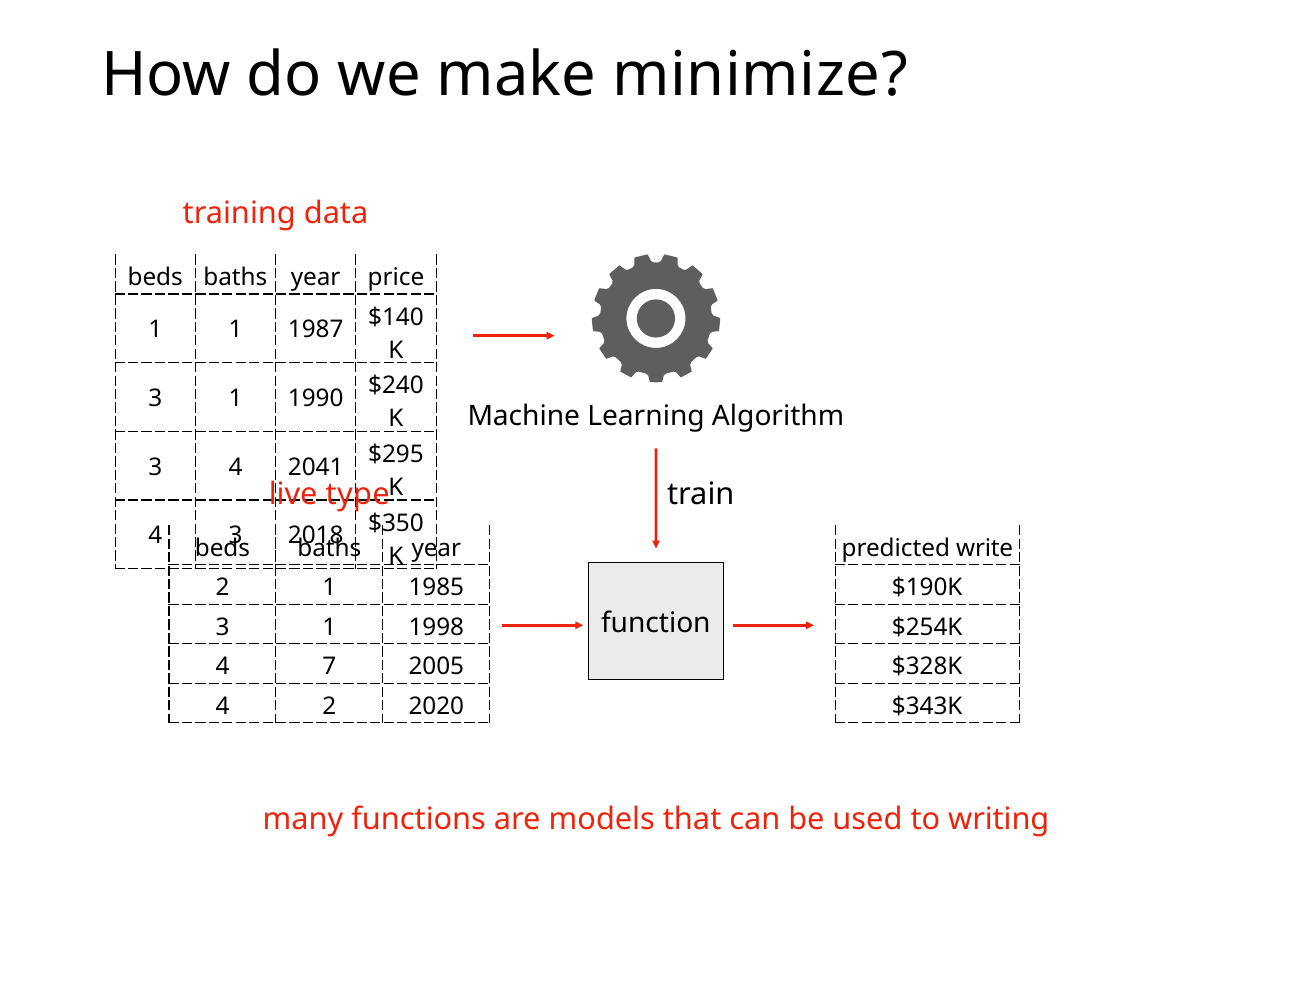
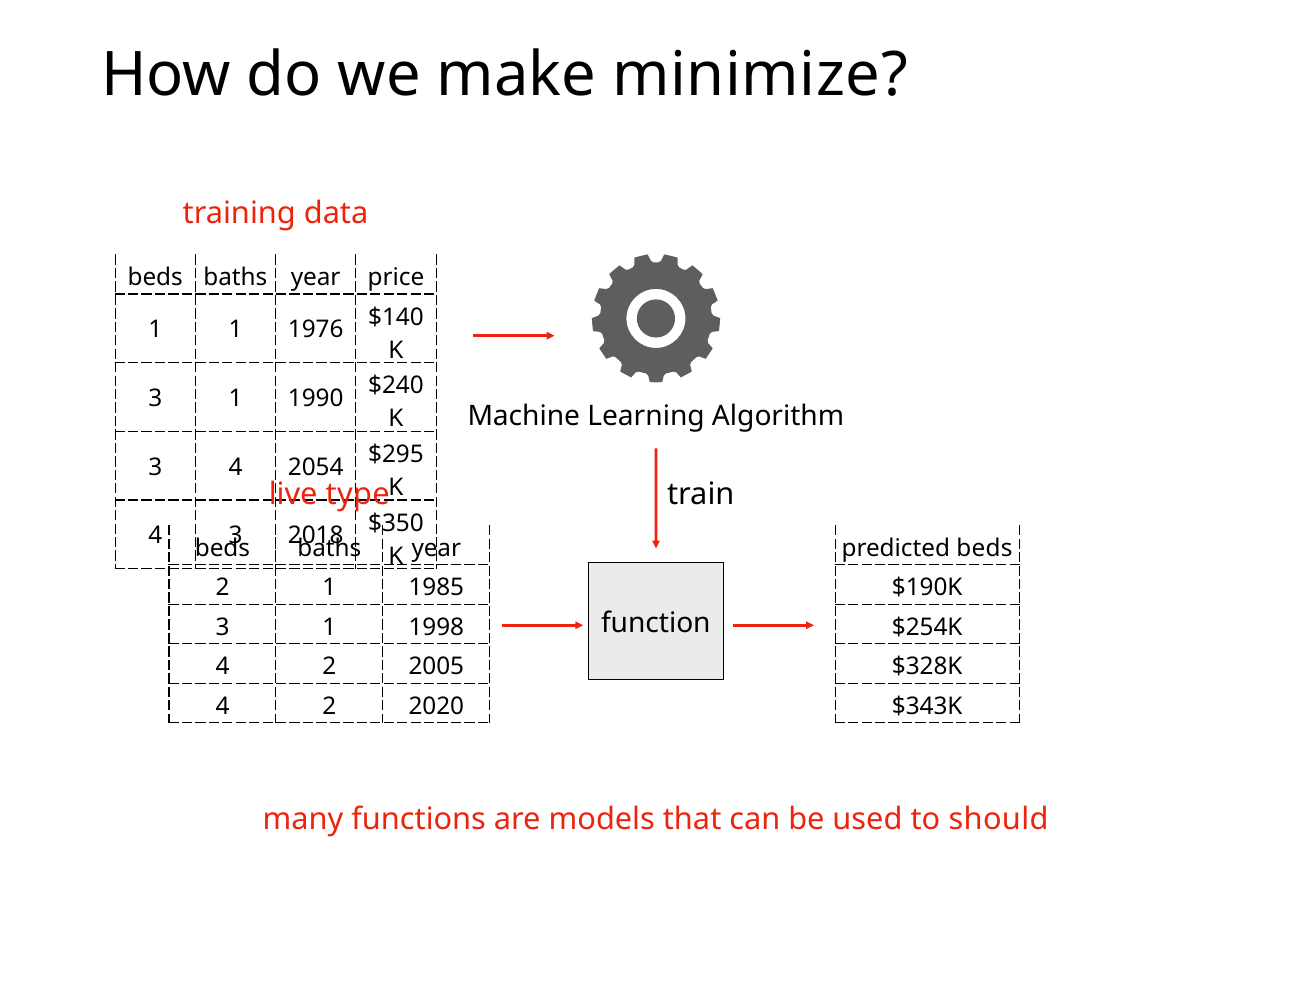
1987: 1987 -> 1976
2041: 2041 -> 2054
predicted write: write -> beds
7 at (329, 667): 7 -> 2
writing: writing -> should
